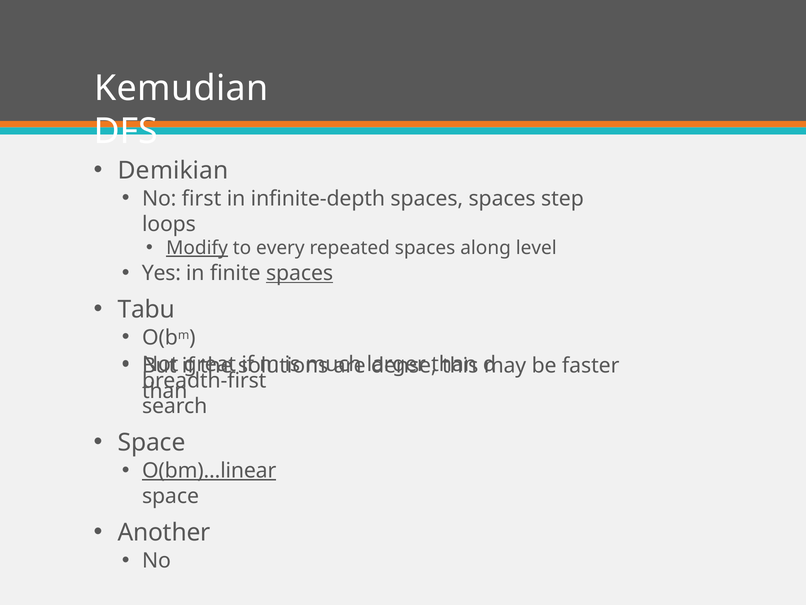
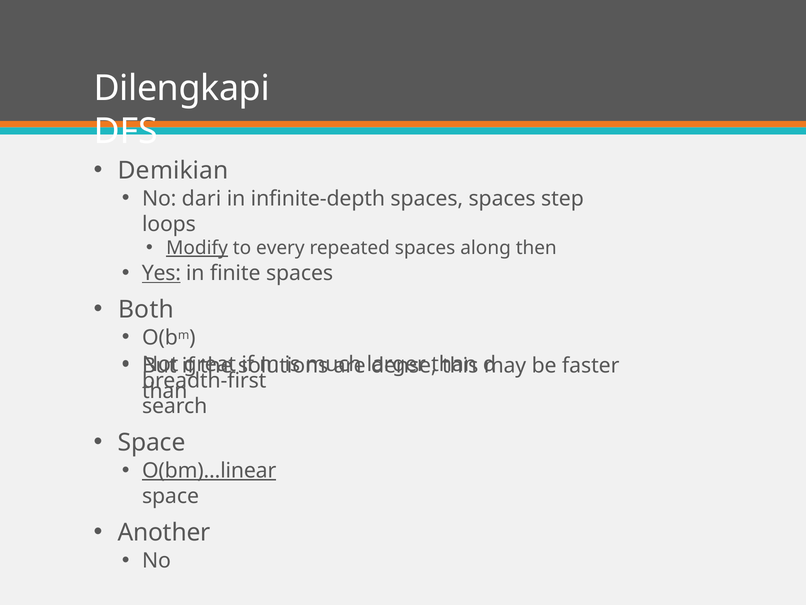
Kemudian: Kemudian -> Dilengkapi
first: first -> dari
level: level -> then
Yes underline: none -> present
spaces at (300, 273) underline: present -> none
Tabu: Tabu -> Both
